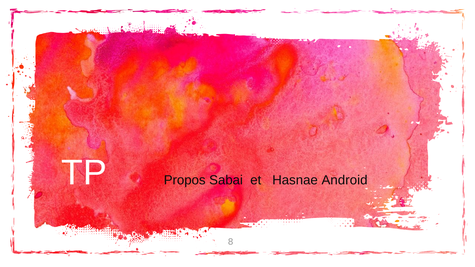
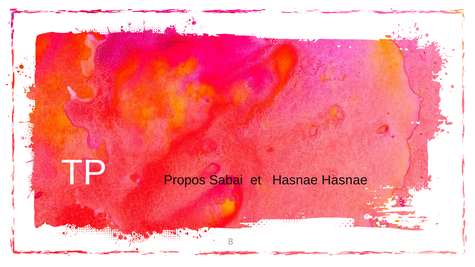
Hasnae Android: Android -> Hasnae
